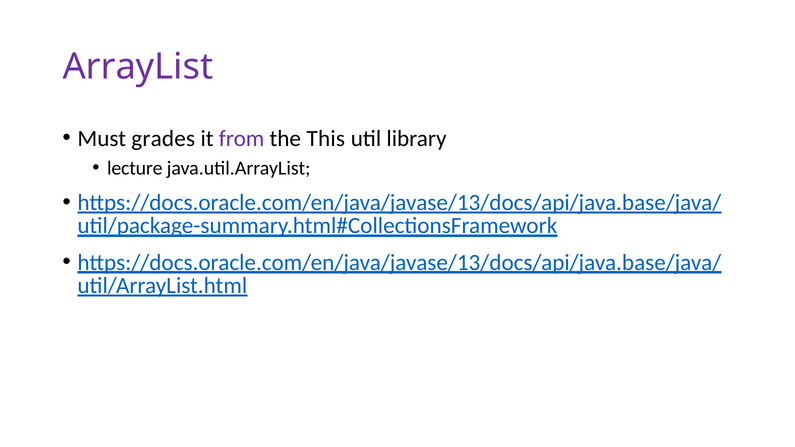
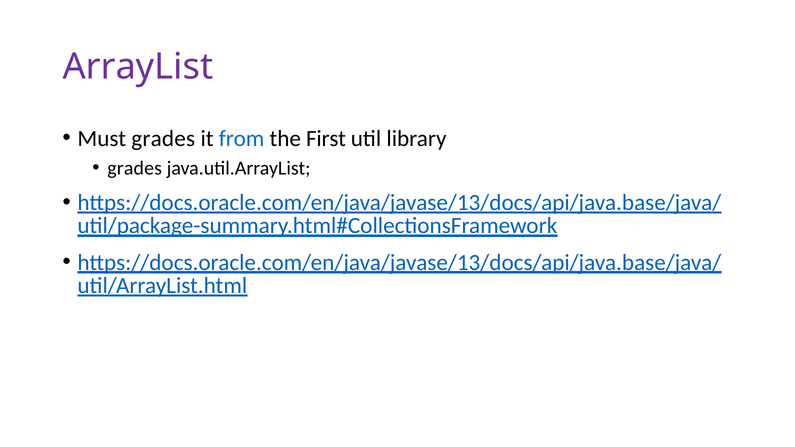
from colour: purple -> blue
This: This -> First
lecture at (135, 168): lecture -> grades
